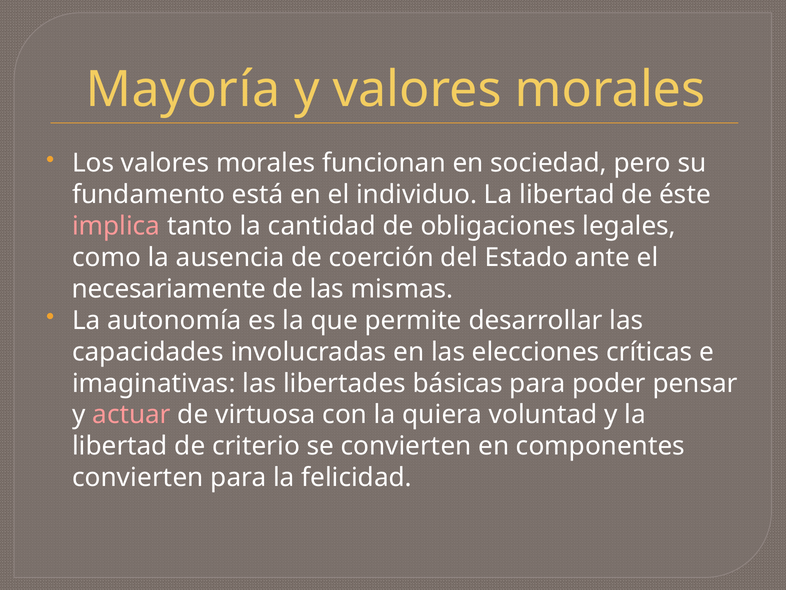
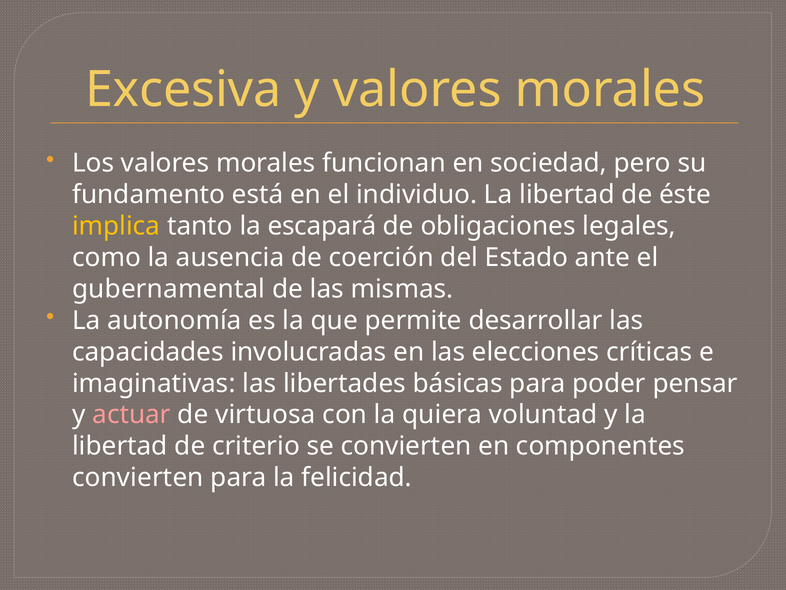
Mayoría: Mayoría -> Excesiva
implica colour: pink -> yellow
cantidad: cantidad -> escapará
necesariamente: necesariamente -> gubernamental
